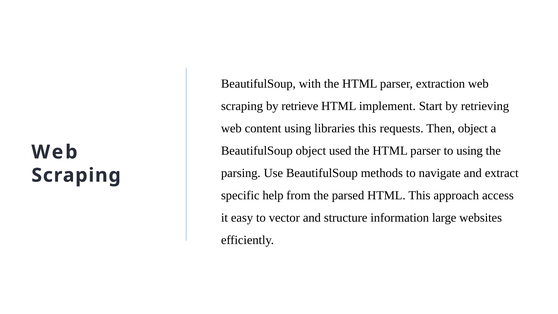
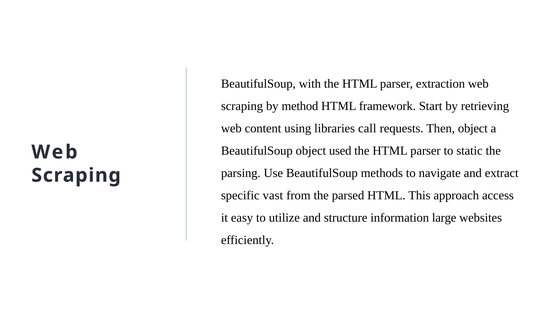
retrieve: retrieve -> method
implement: implement -> framework
libraries this: this -> call
to using: using -> static
help: help -> vast
vector: vector -> utilize
